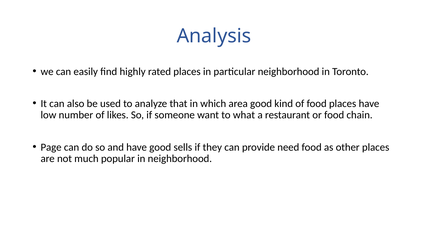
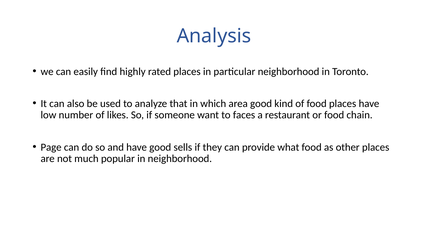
what: what -> faces
need: need -> what
